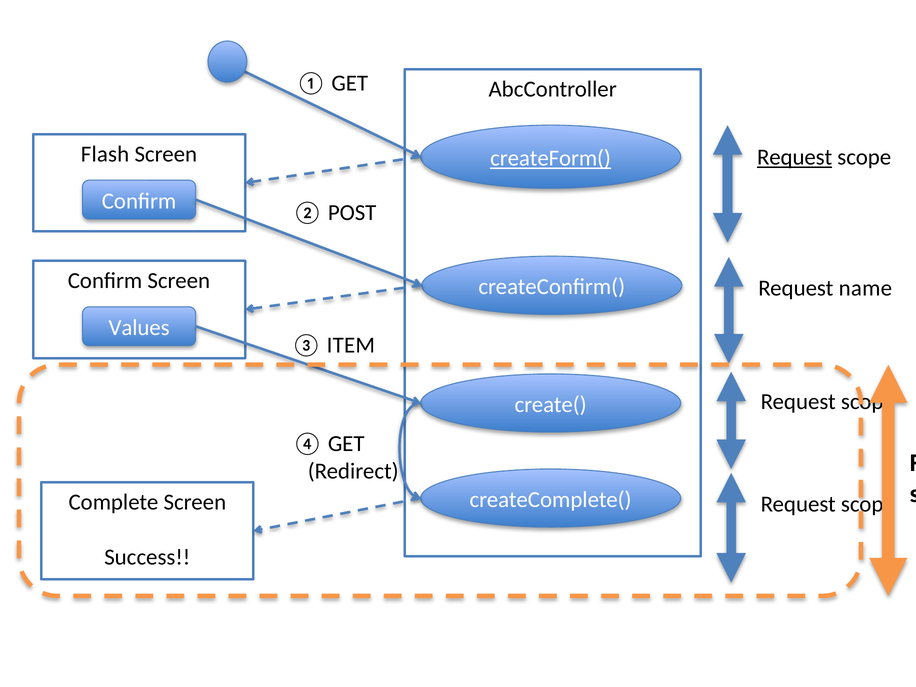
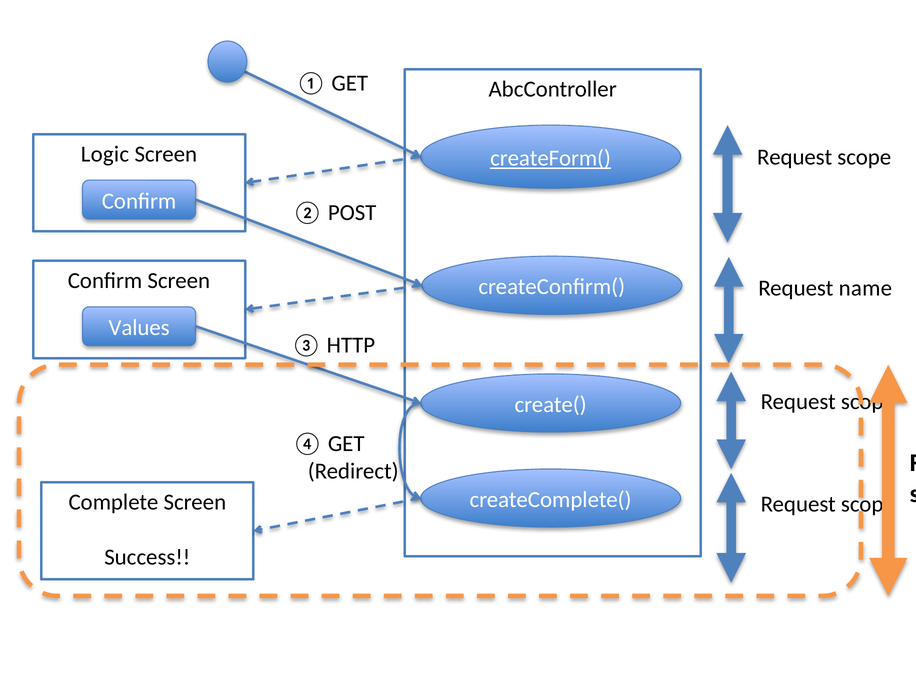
Flash at (105, 154): Flash -> Logic
Request at (795, 157) underline: present -> none
ITEM: ITEM -> HTTP
